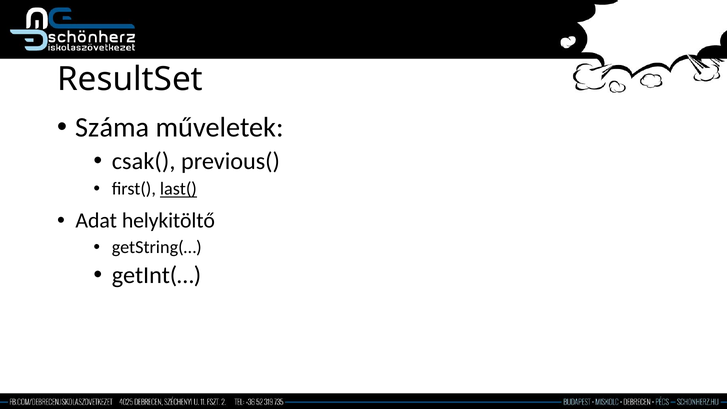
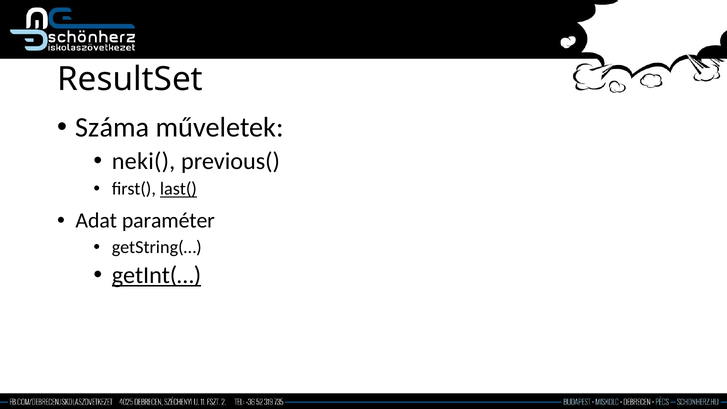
csak(: csak( -> neki(
helykitöltő: helykitöltő -> paraméter
getInt(… underline: none -> present
